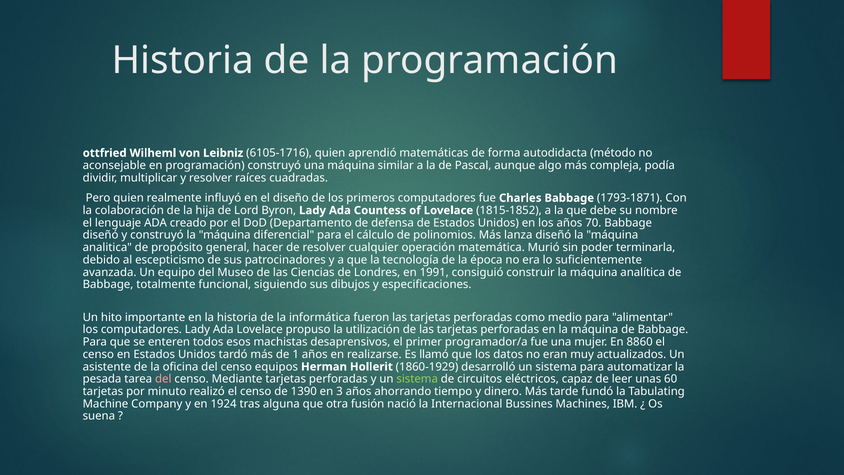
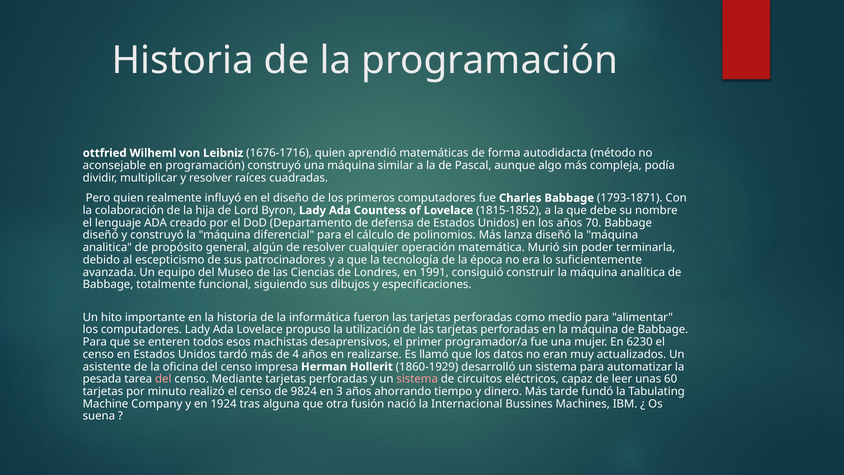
6105-1716: 6105-1716 -> 1676-1716
hacer: hacer -> algún
8860: 8860 -> 6230
1: 1 -> 4
equipos: equipos -> impresa
sistema at (417, 379) colour: light green -> pink
1390: 1390 -> 9824
